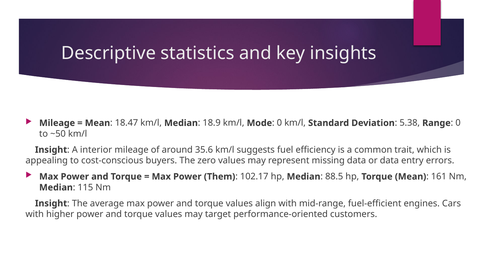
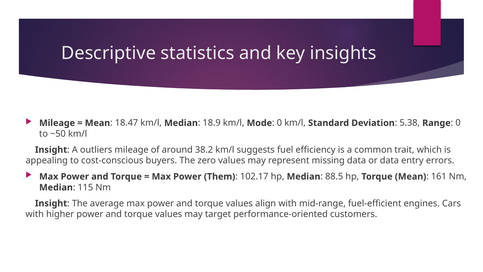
interior: interior -> outliers
35.6: 35.6 -> 38.2
